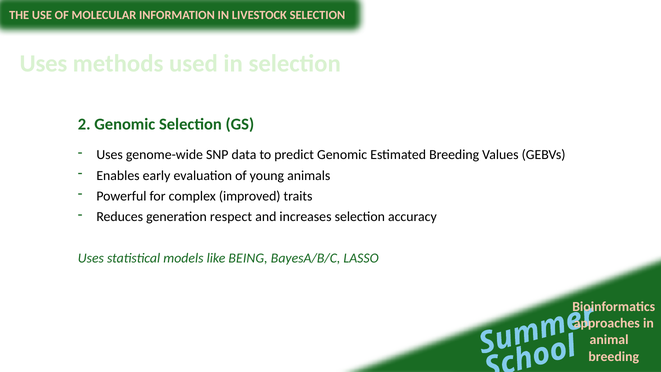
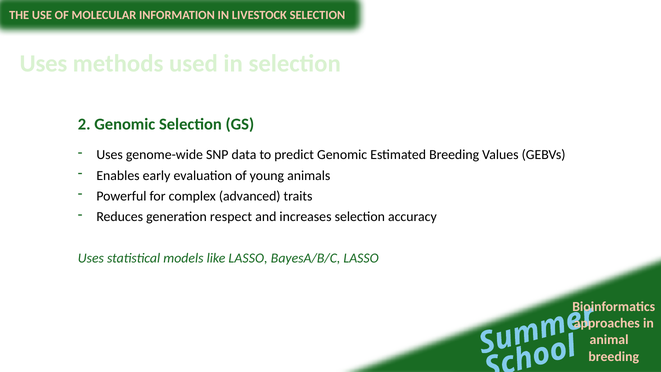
improved: improved -> advanced
like BEING: BEING -> LASSO
